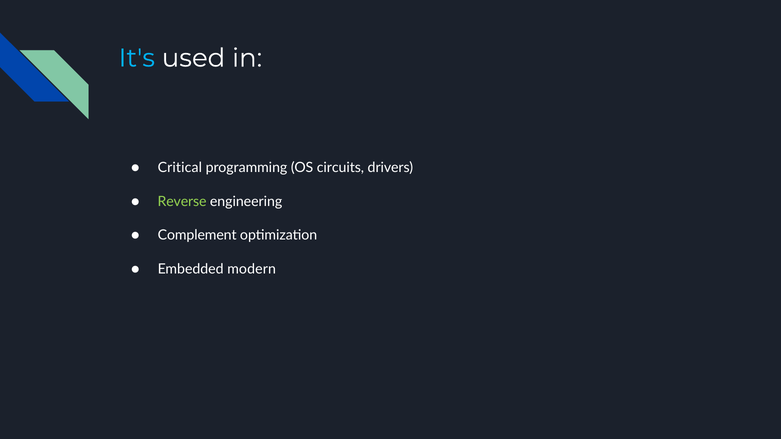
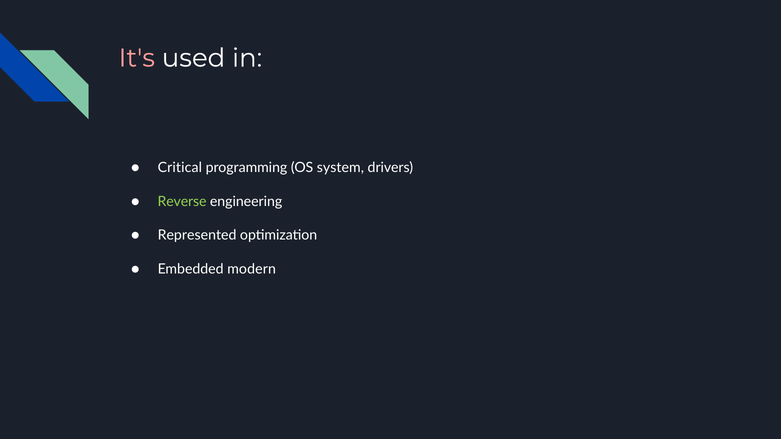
It's colour: light blue -> pink
circuits: circuits -> system
Complement: Complement -> Represented
